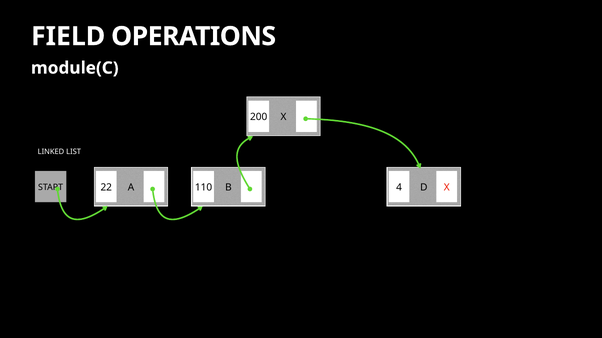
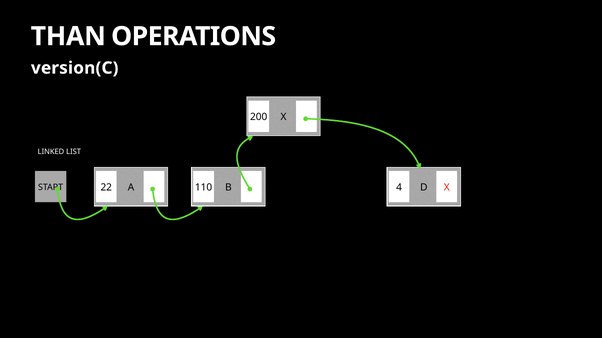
FIELD: FIELD -> THAN
module(C: module(C -> version(C
